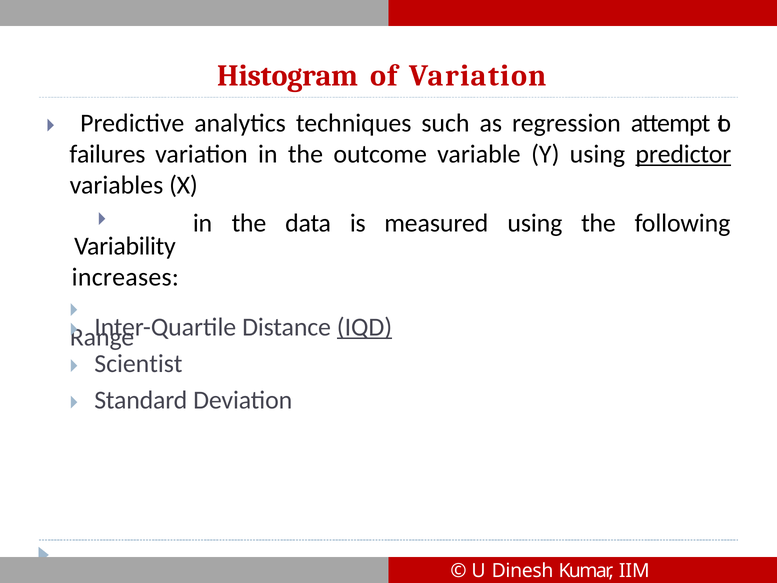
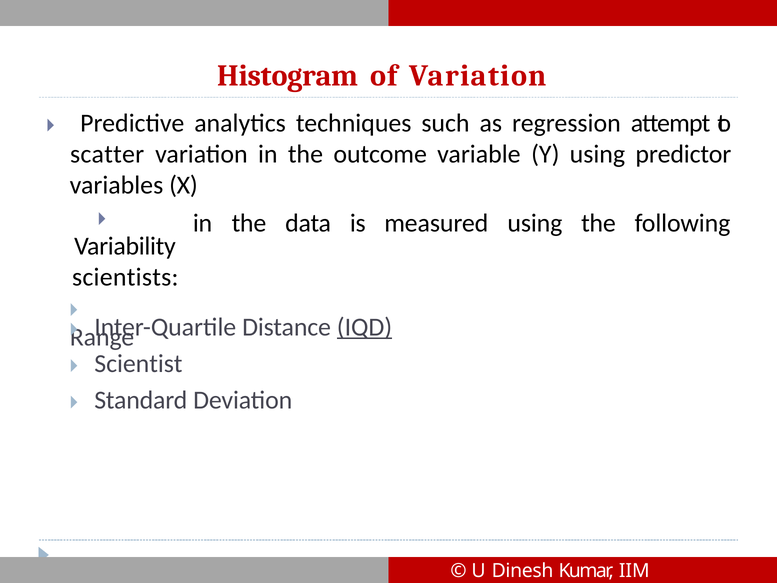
failures: failures -> scatter
predictor underline: present -> none
increases: increases -> scientists
